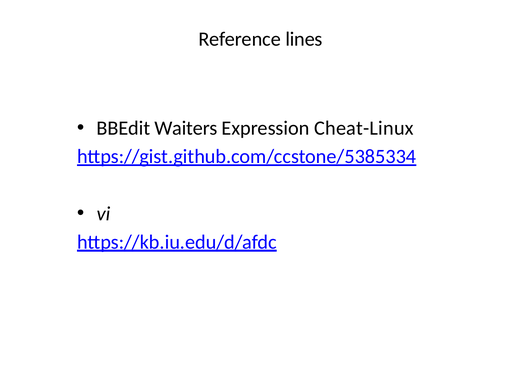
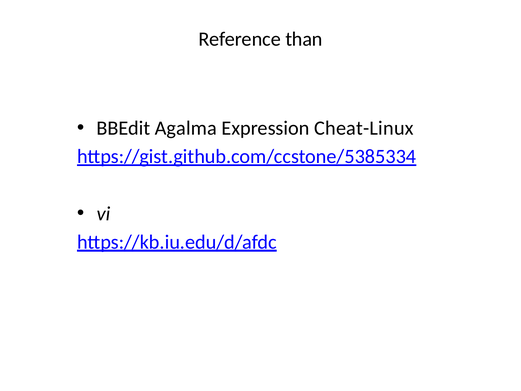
lines: lines -> than
Waiters: Waiters -> Agalma
